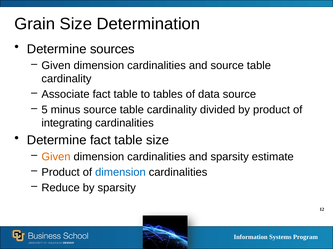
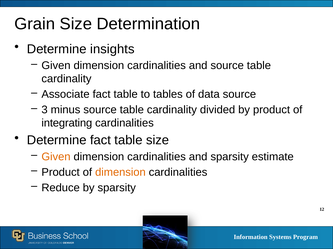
sources: sources -> insights
5: 5 -> 3
dimension at (120, 173) colour: blue -> orange
